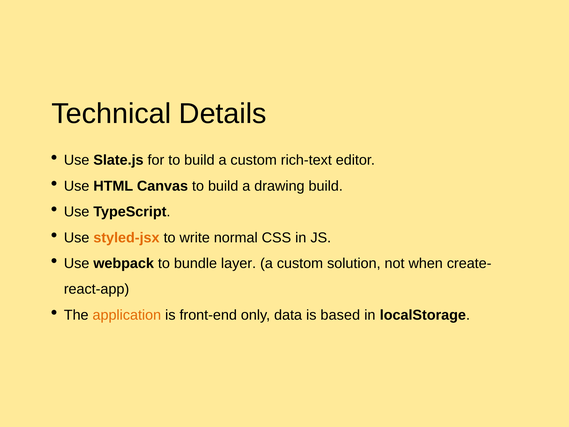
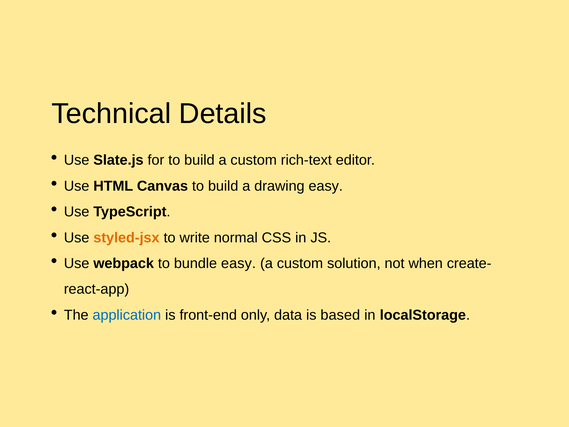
drawing build: build -> easy
bundle layer: layer -> easy
application colour: orange -> blue
